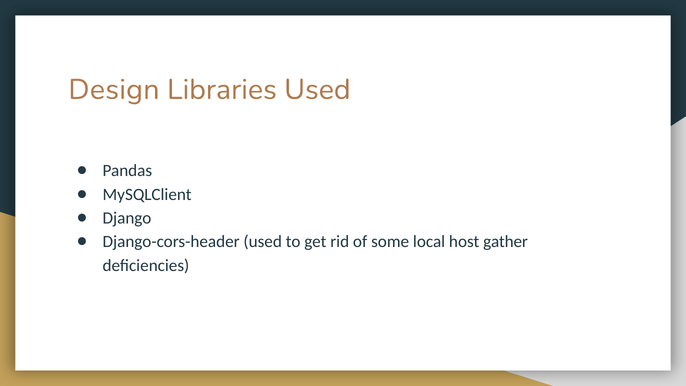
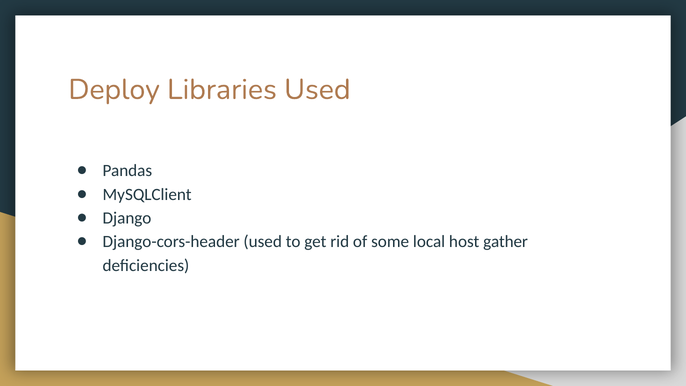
Design: Design -> Deploy
